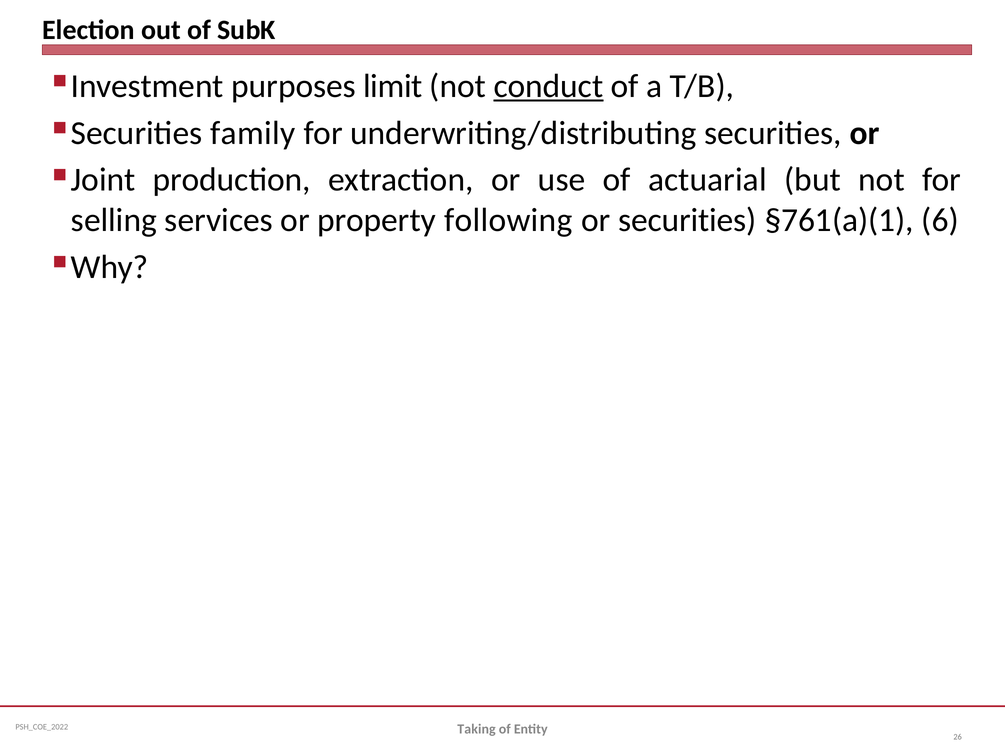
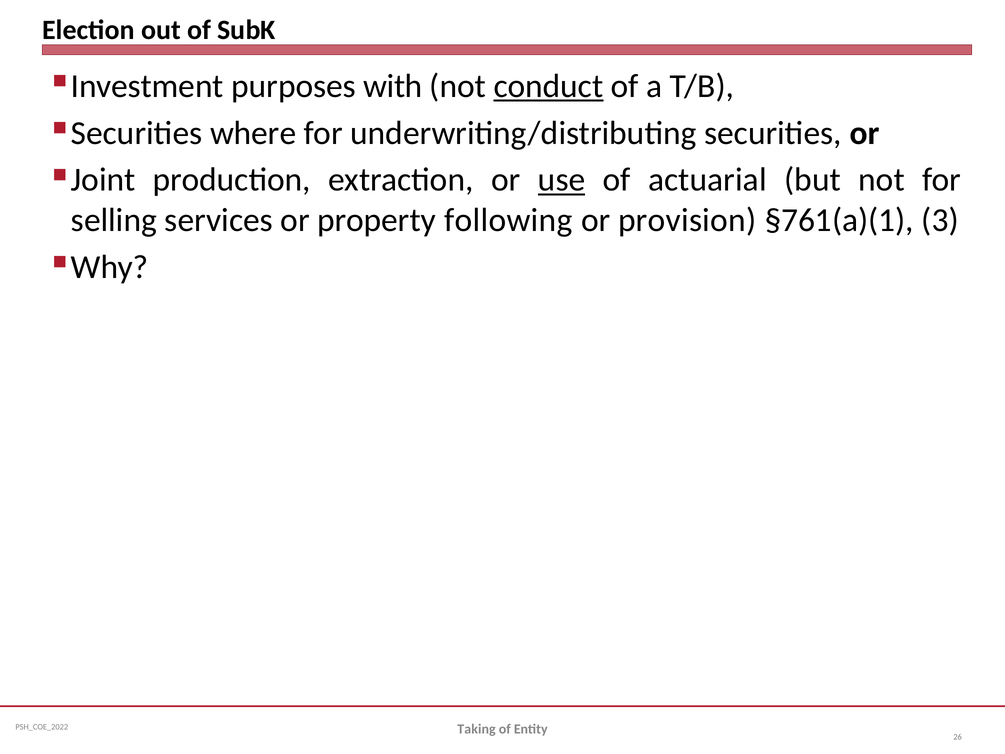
limit: limit -> with
family: family -> where
use underline: none -> present
or securities: securities -> provision
6: 6 -> 3
